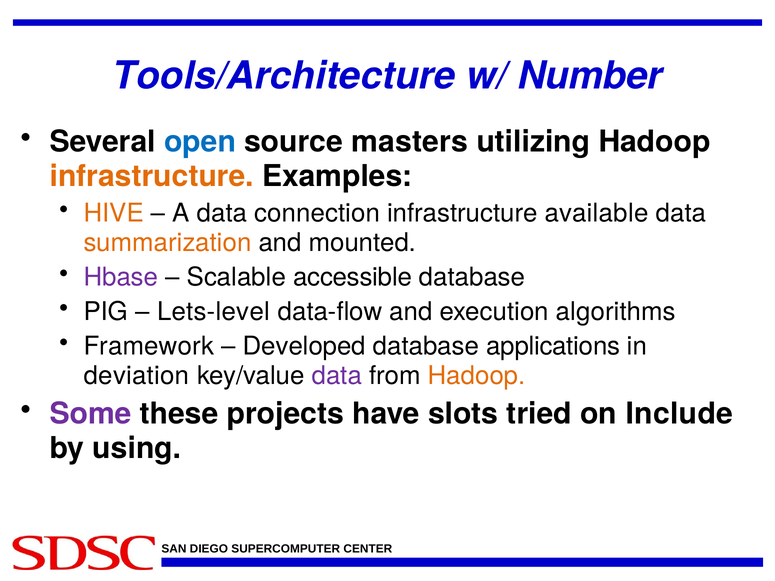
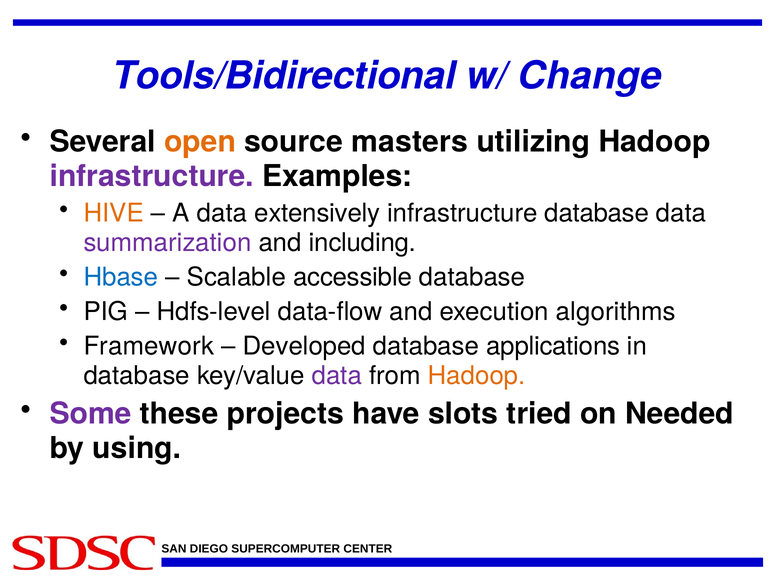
Tools/Architecture: Tools/Architecture -> Tools/Bidirectional
Number: Number -> Change
open colour: blue -> orange
infrastructure at (152, 176) colour: orange -> purple
connection: connection -> extensively
infrastructure available: available -> database
summarization colour: orange -> purple
mounted: mounted -> including
Hbase colour: purple -> blue
Lets-level: Lets-level -> Hdfs-level
deviation at (137, 376): deviation -> database
Include: Include -> Needed
